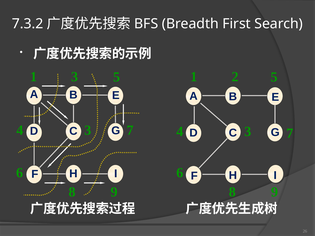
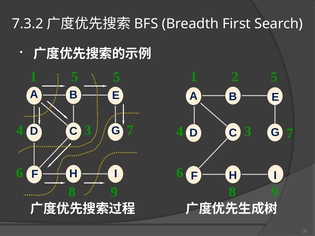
1 3: 3 -> 5
